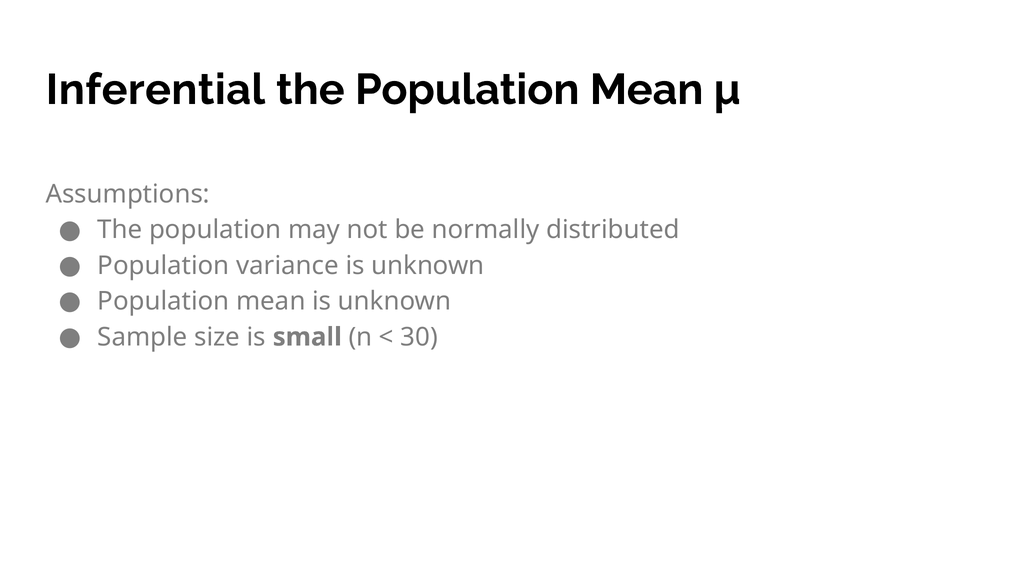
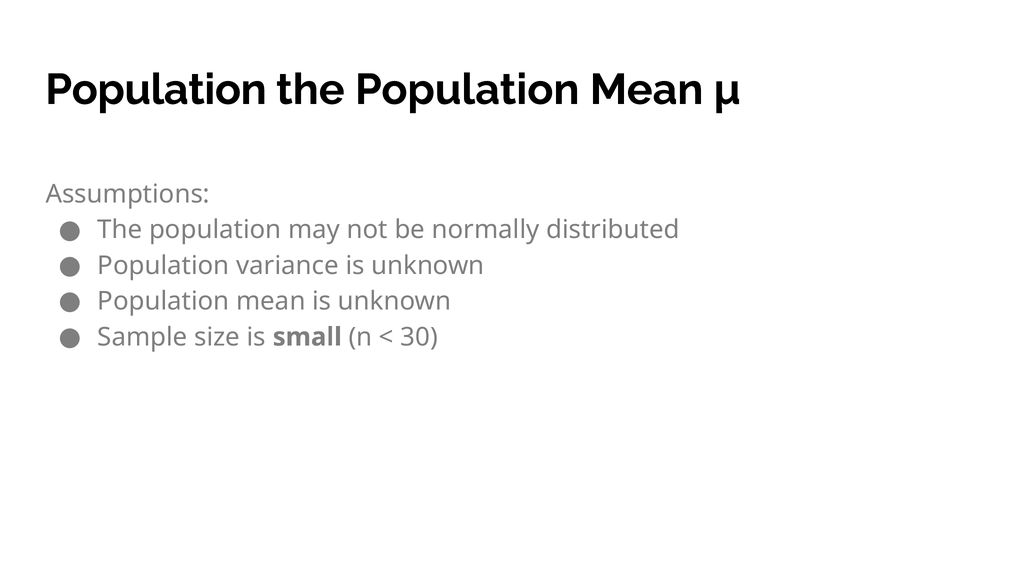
Inferential at (156, 90): Inferential -> Population
